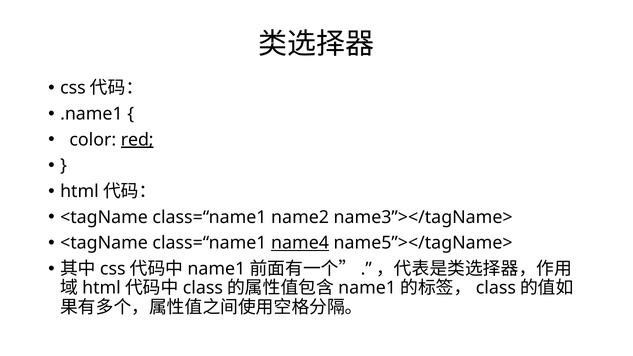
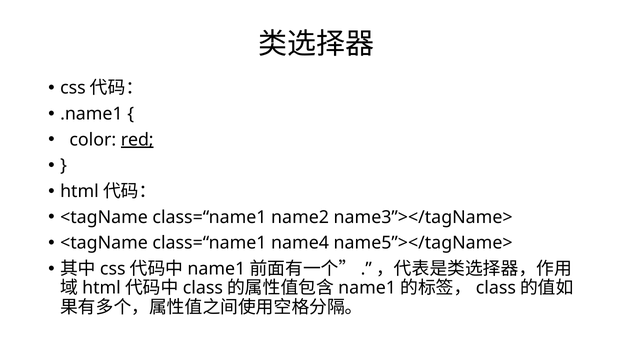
name4 underline: present -> none
